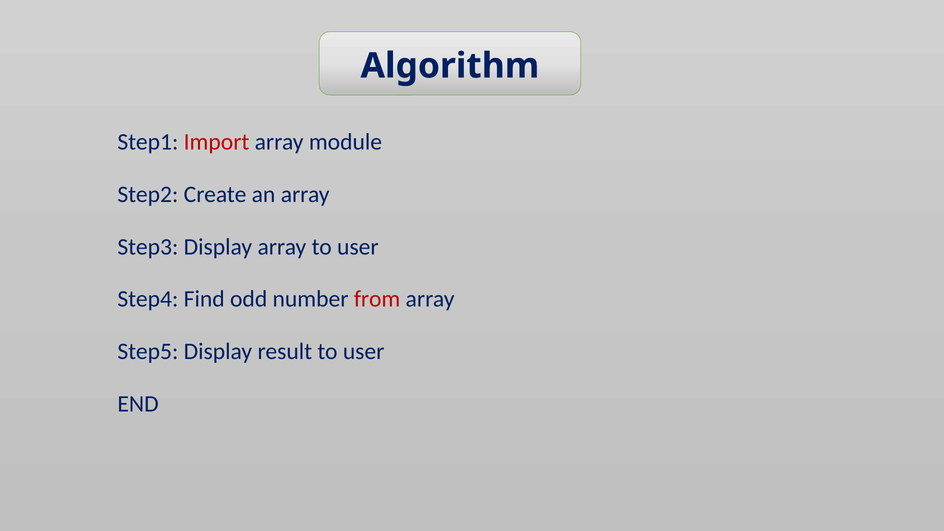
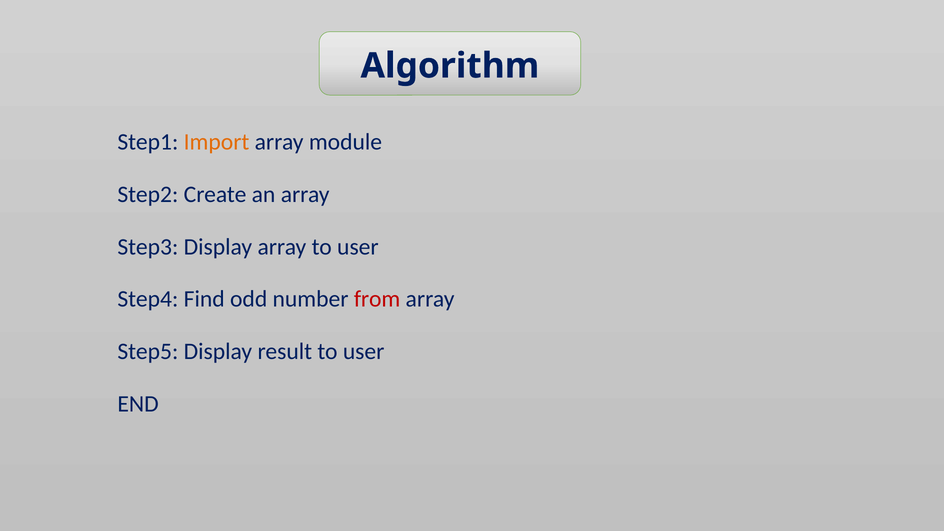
Import colour: red -> orange
